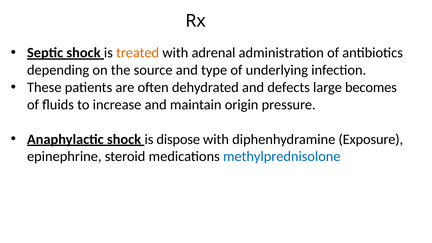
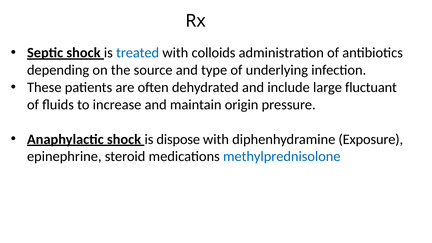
treated colour: orange -> blue
adrenal: adrenal -> colloids
defects: defects -> include
becomes: becomes -> fluctuant
